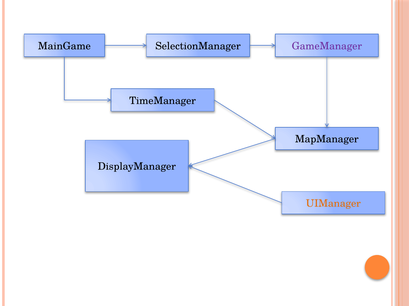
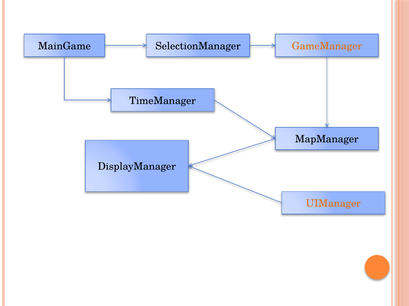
GameManager colour: purple -> orange
